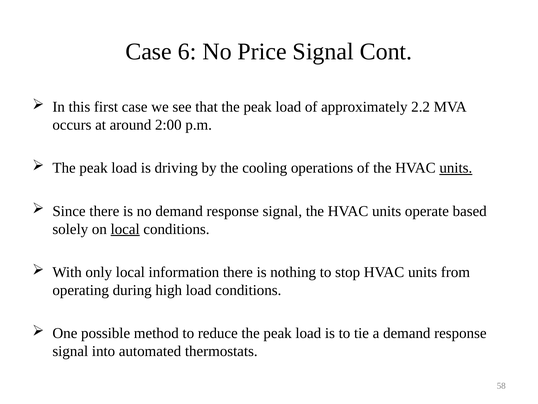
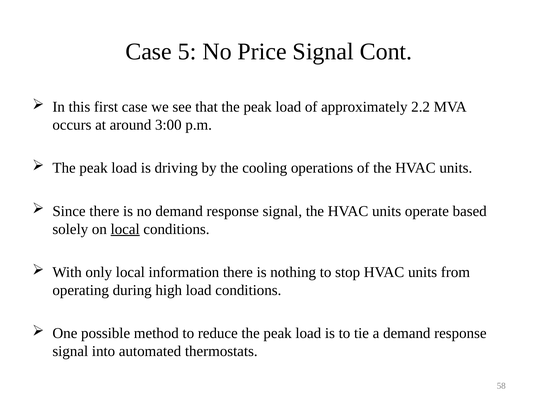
6: 6 -> 5
2:00: 2:00 -> 3:00
units at (456, 168) underline: present -> none
